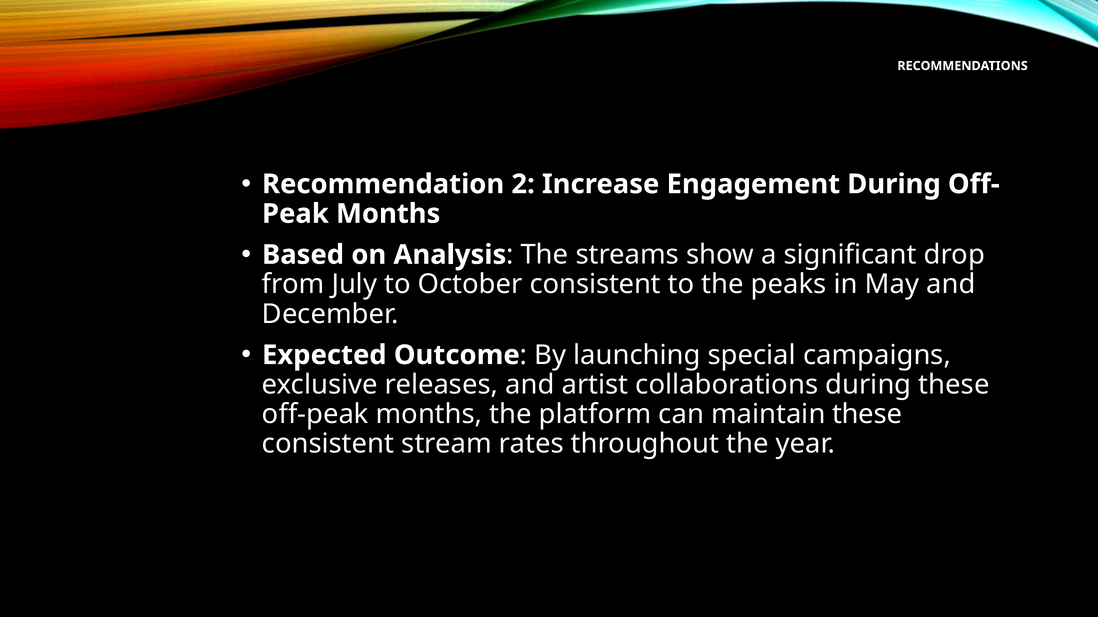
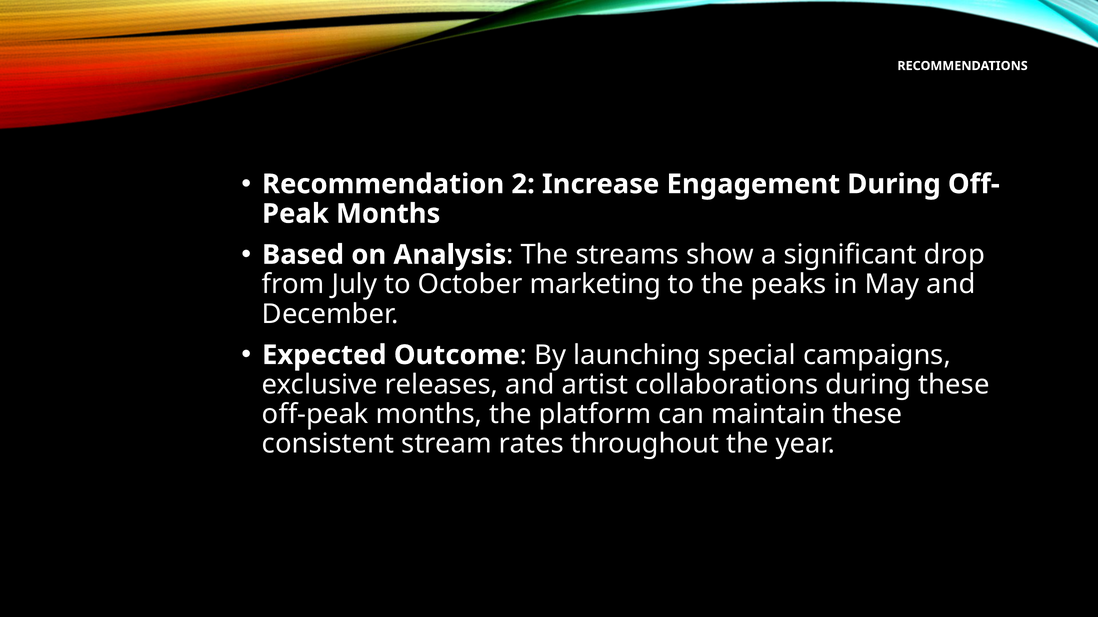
October consistent: consistent -> marketing
